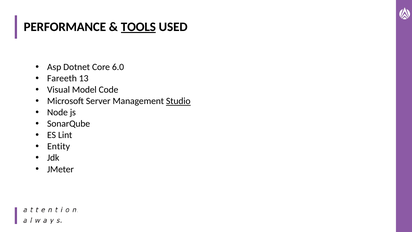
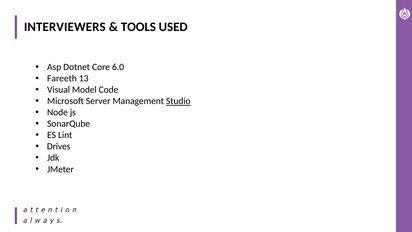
PERFORMANCE: PERFORMANCE -> INTERVIEWERS
TOOLS underline: present -> none
Entity: Entity -> Drives
